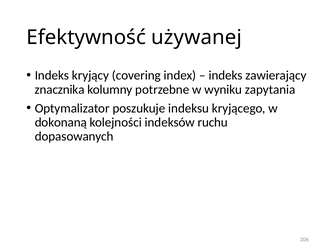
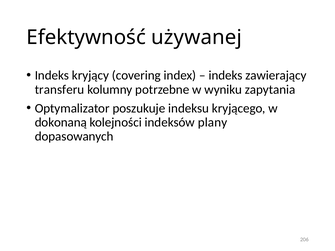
znacznika: znacznika -> transferu
ruchu: ruchu -> plany
